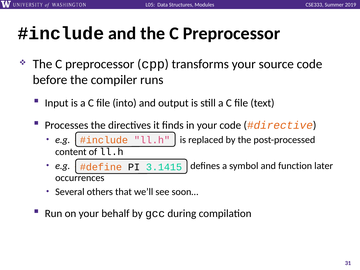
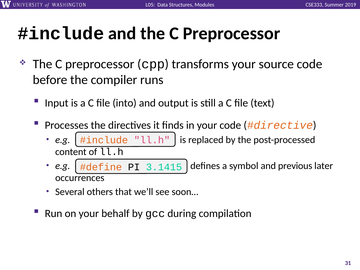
function: function -> previous
